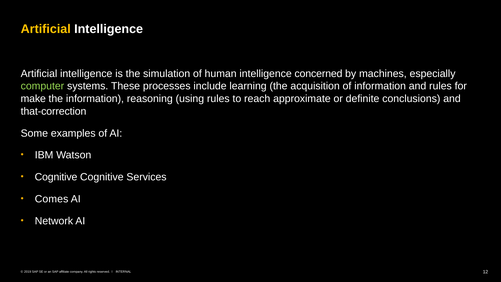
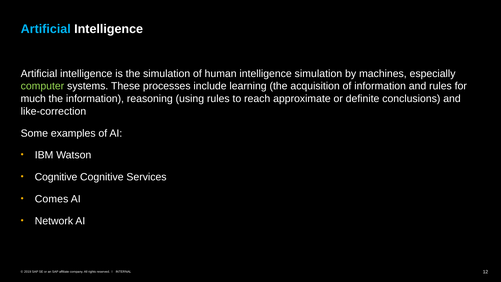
Artificial at (46, 29) colour: yellow -> light blue
intelligence concerned: concerned -> simulation
make: make -> much
that-correction: that-correction -> like-correction
